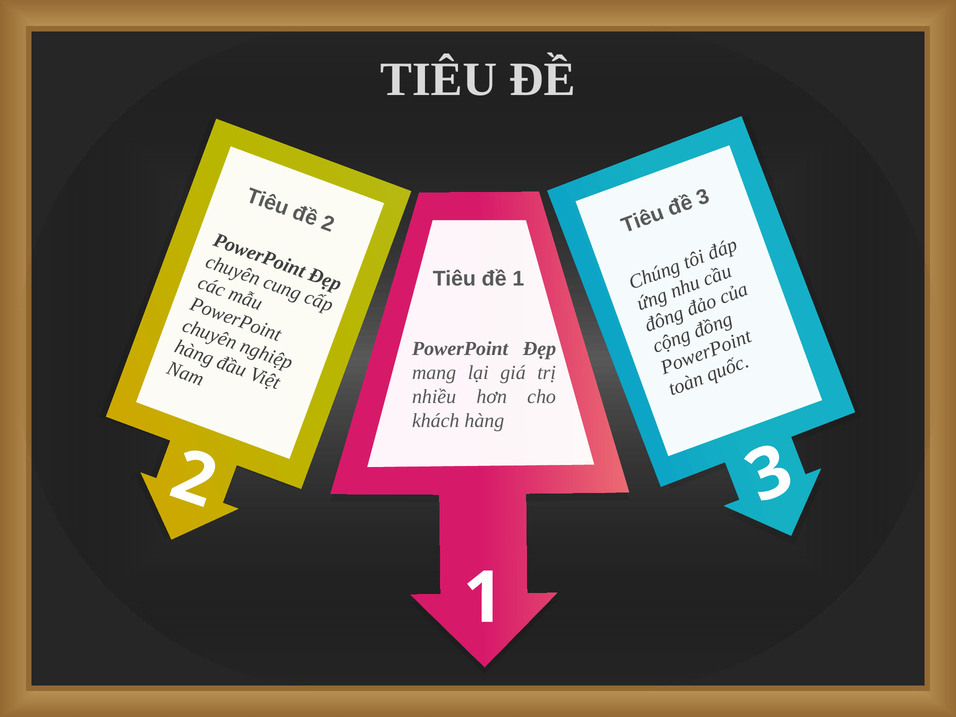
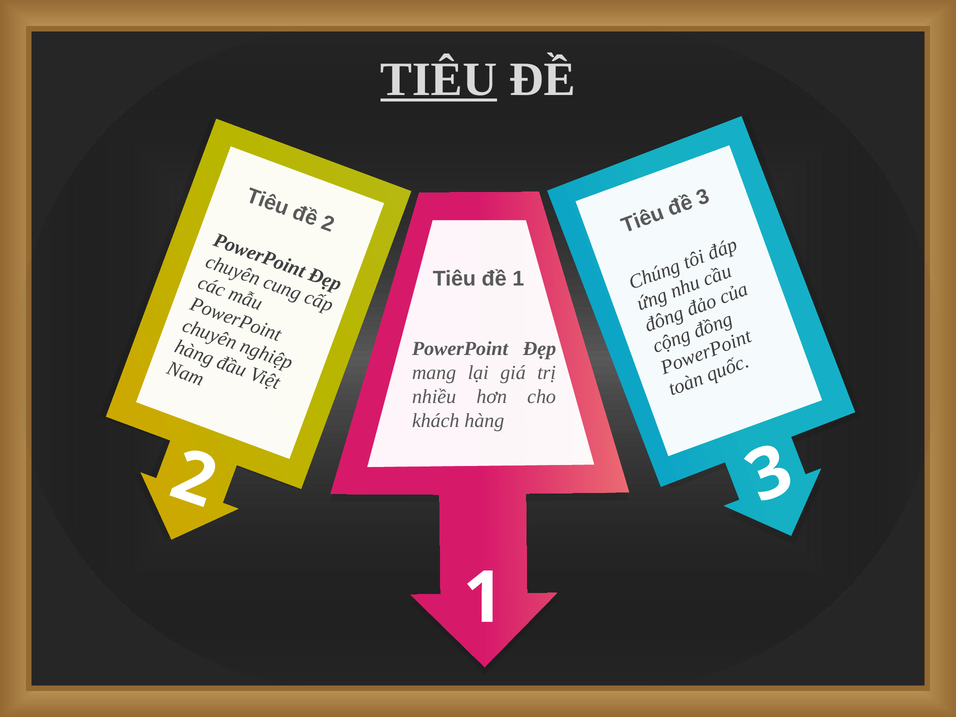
TIÊU at (439, 79) underline: none -> present
